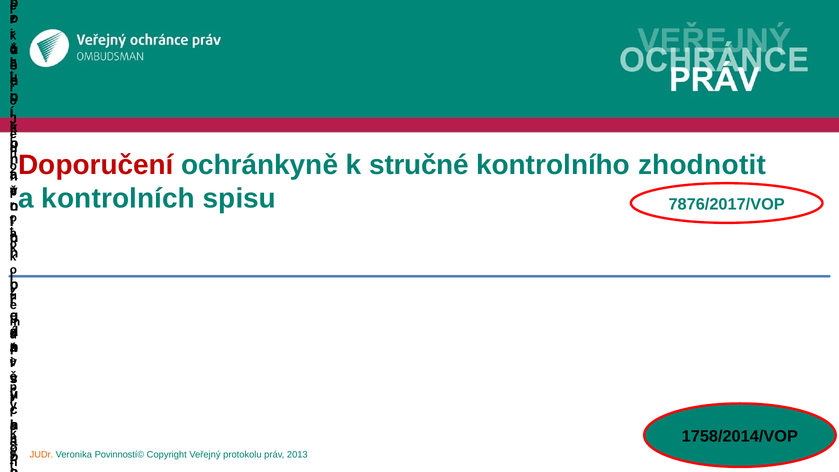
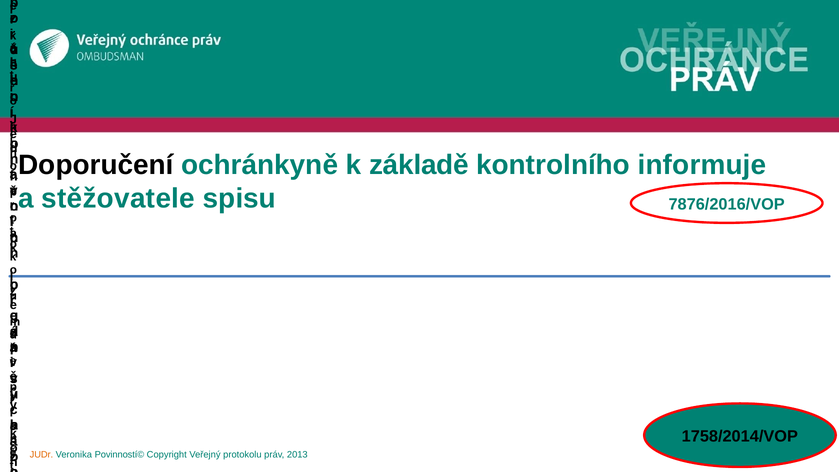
Doporučení colour: red -> black
stručné: stručné -> základě
zhodnotit: zhodnotit -> informuje
kontrolních: kontrolních -> stěžovatele
7876/2017/VOP: 7876/2017/VOP -> 7876/2016/VOP
